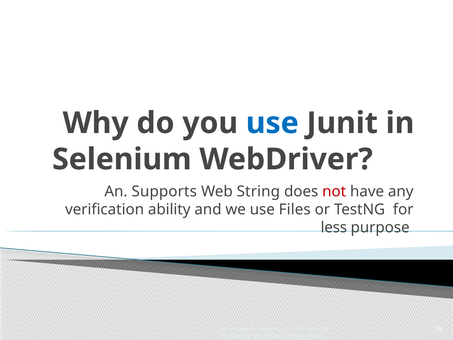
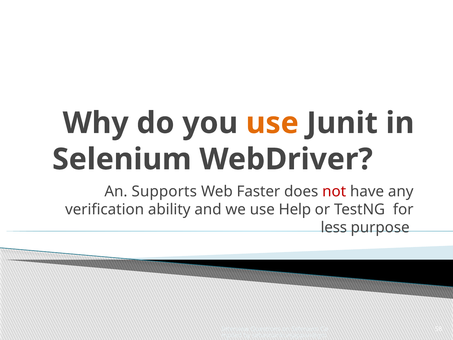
use at (272, 123) colour: blue -> orange
String: String -> Faster
Files: Files -> Help
